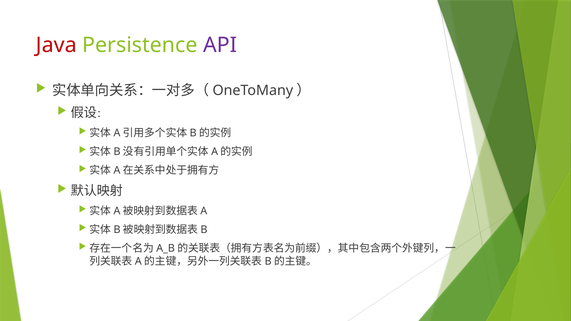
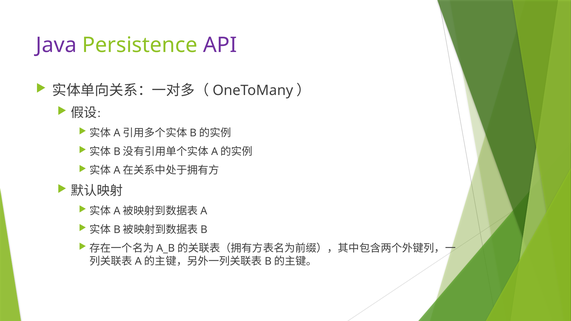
Java colour: red -> purple
